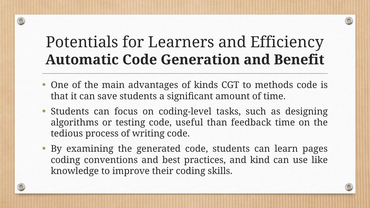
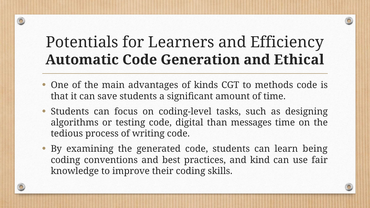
Benefit: Benefit -> Ethical
useful: useful -> digital
feedback: feedback -> messages
pages: pages -> being
like: like -> fair
